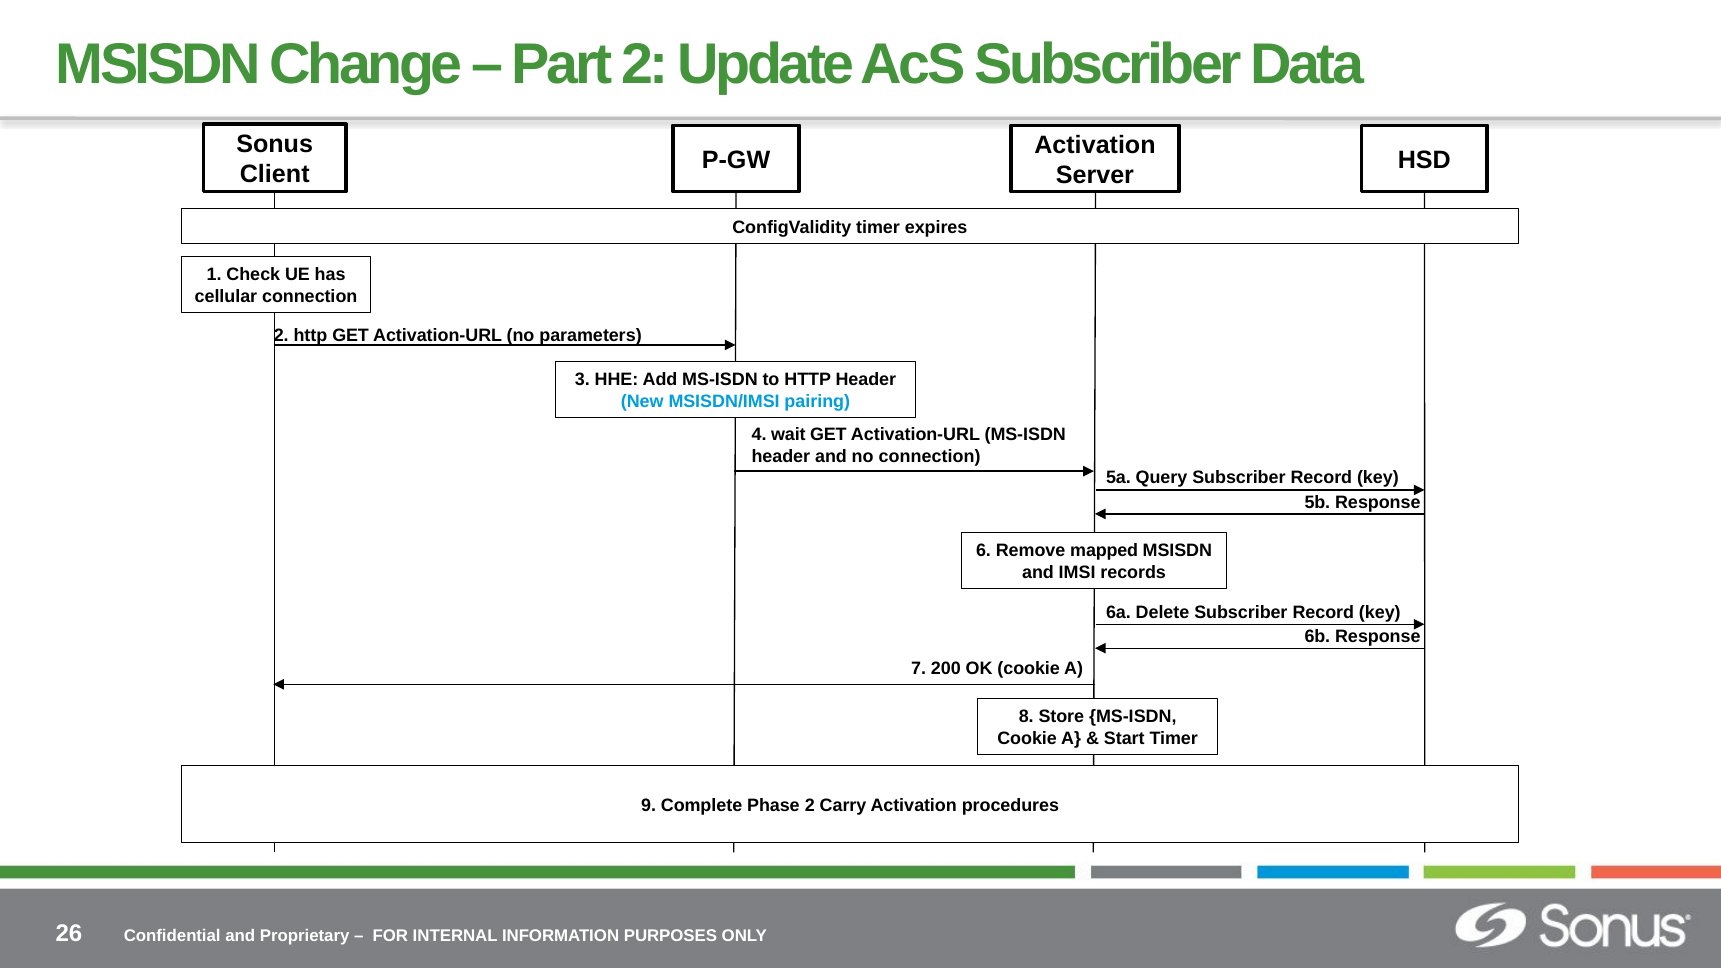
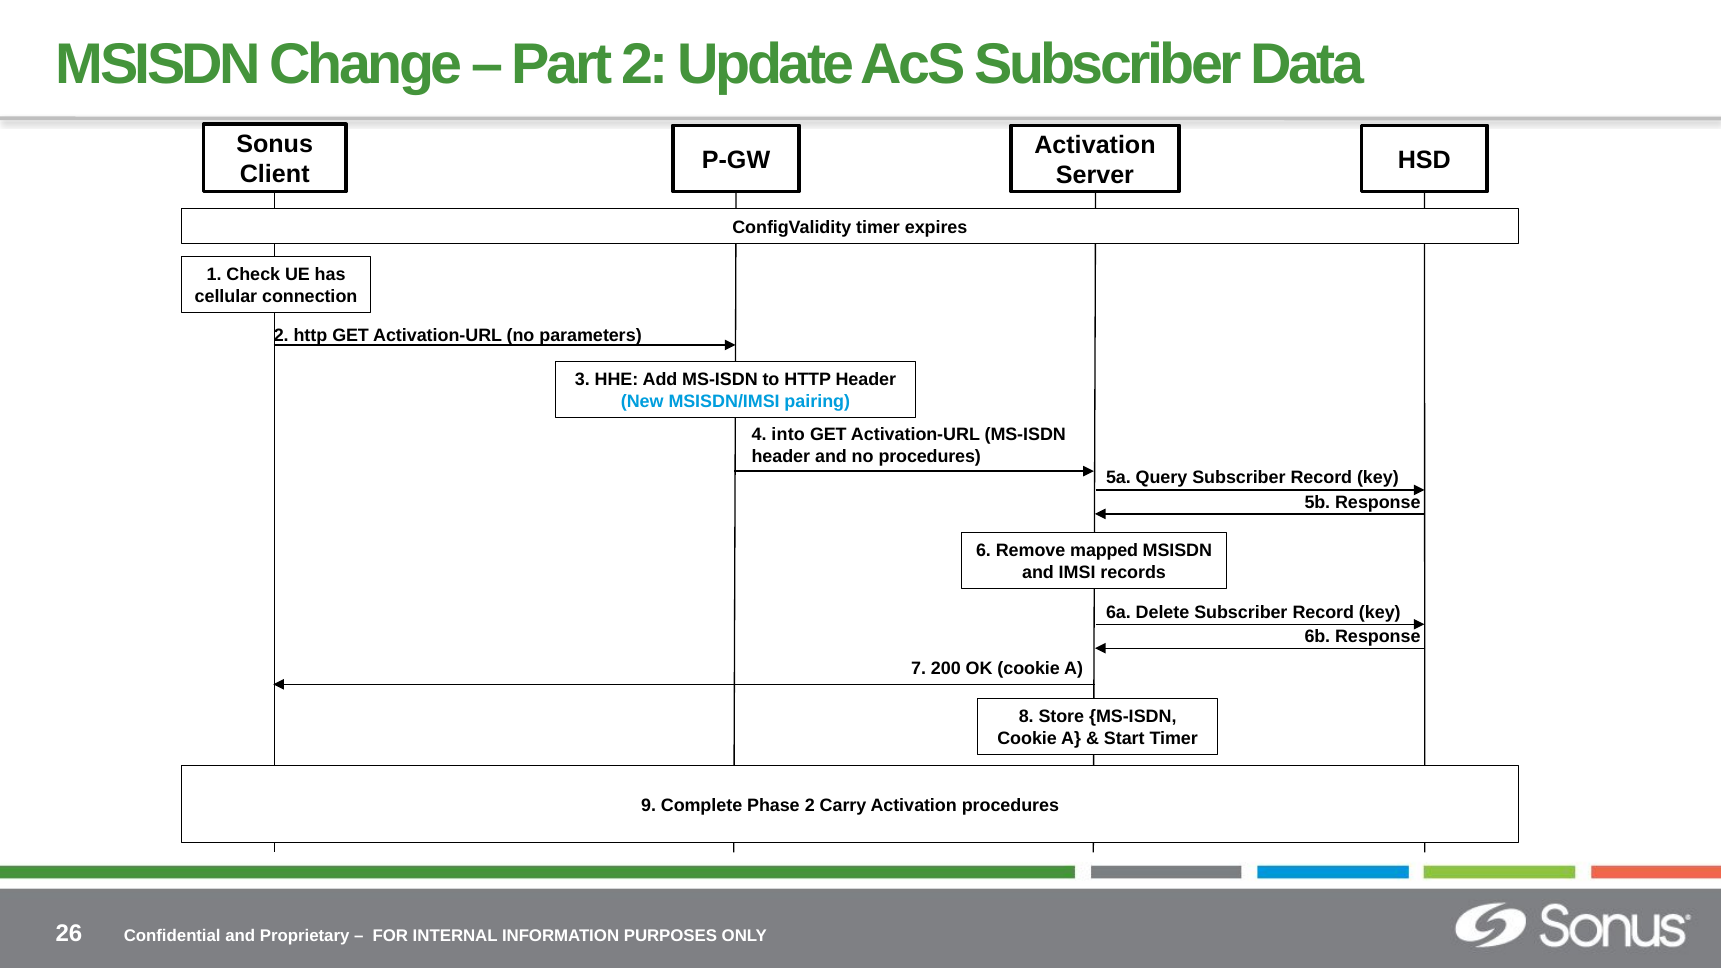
wait: wait -> into
no connection: connection -> procedures
